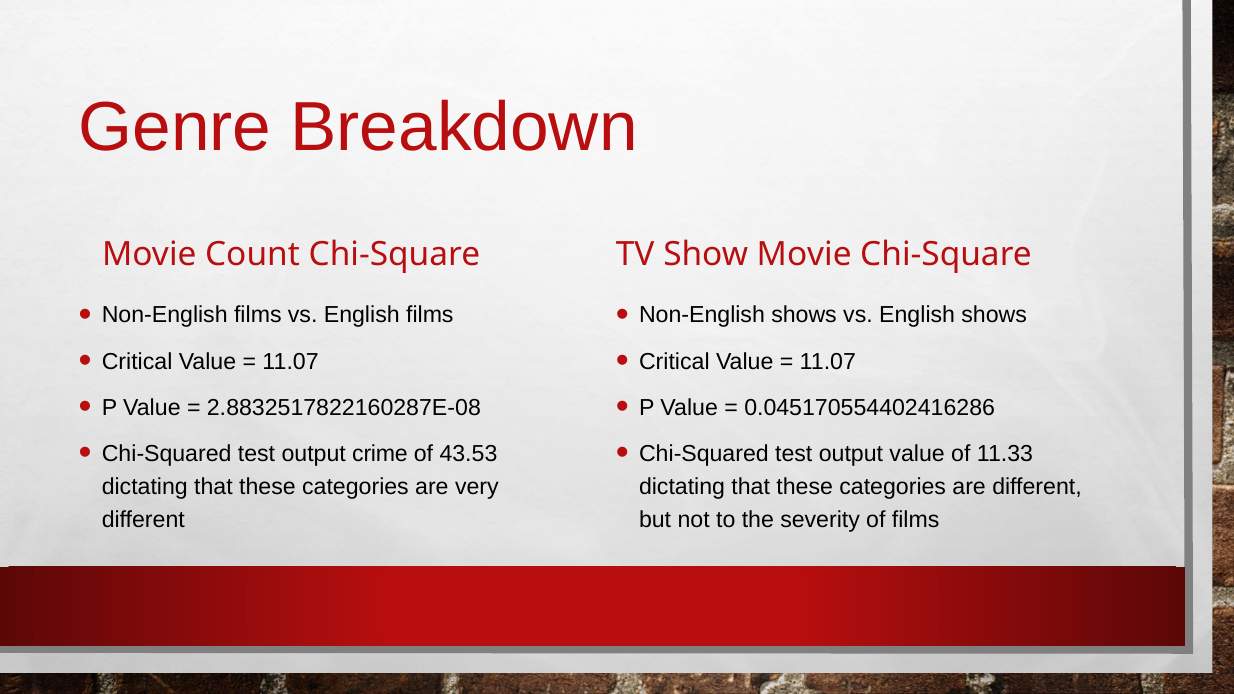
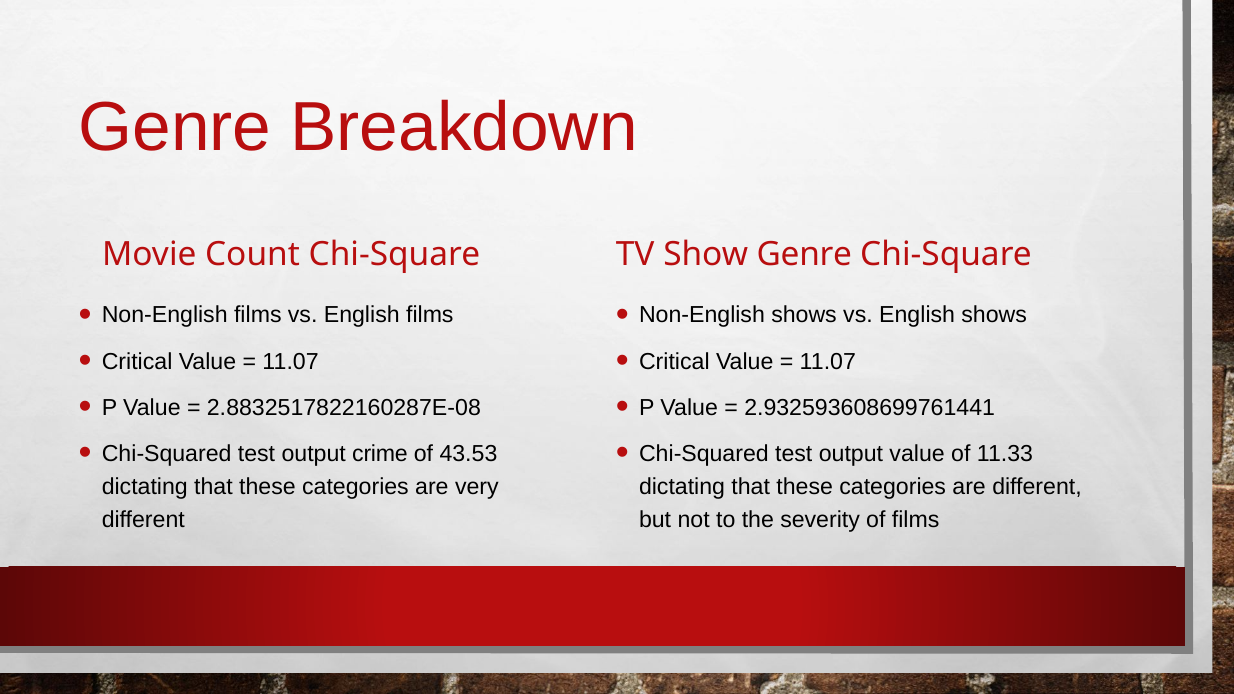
Show Movie: Movie -> Genre
0.045170554402416286: 0.045170554402416286 -> 2.932593608699761441
